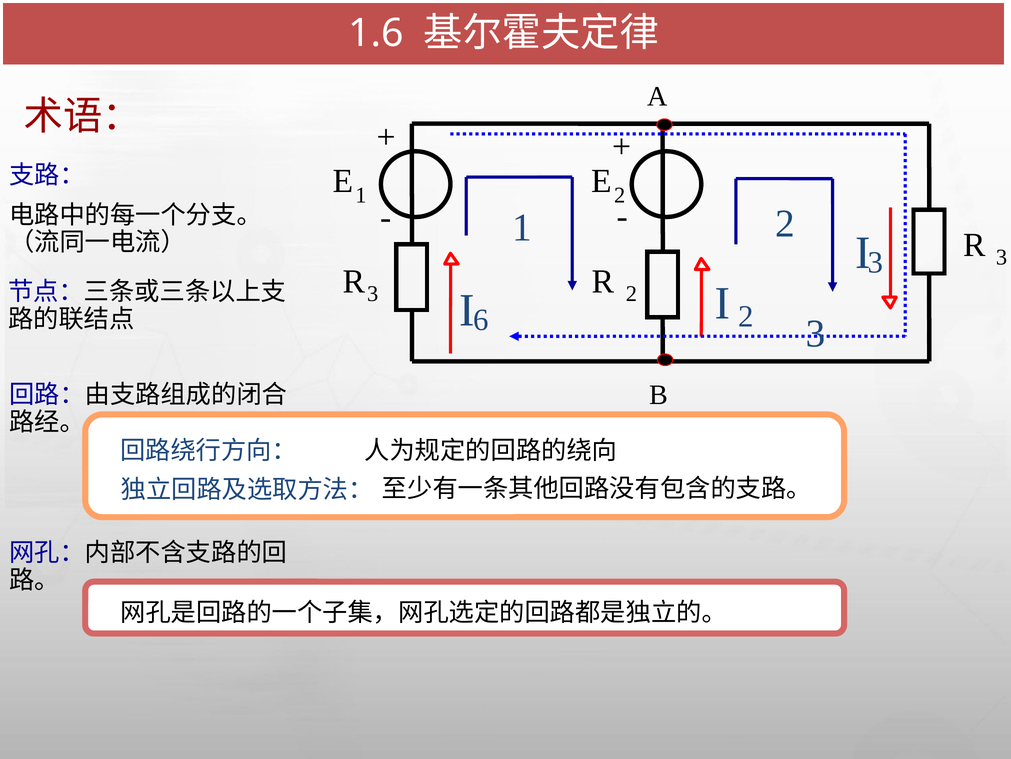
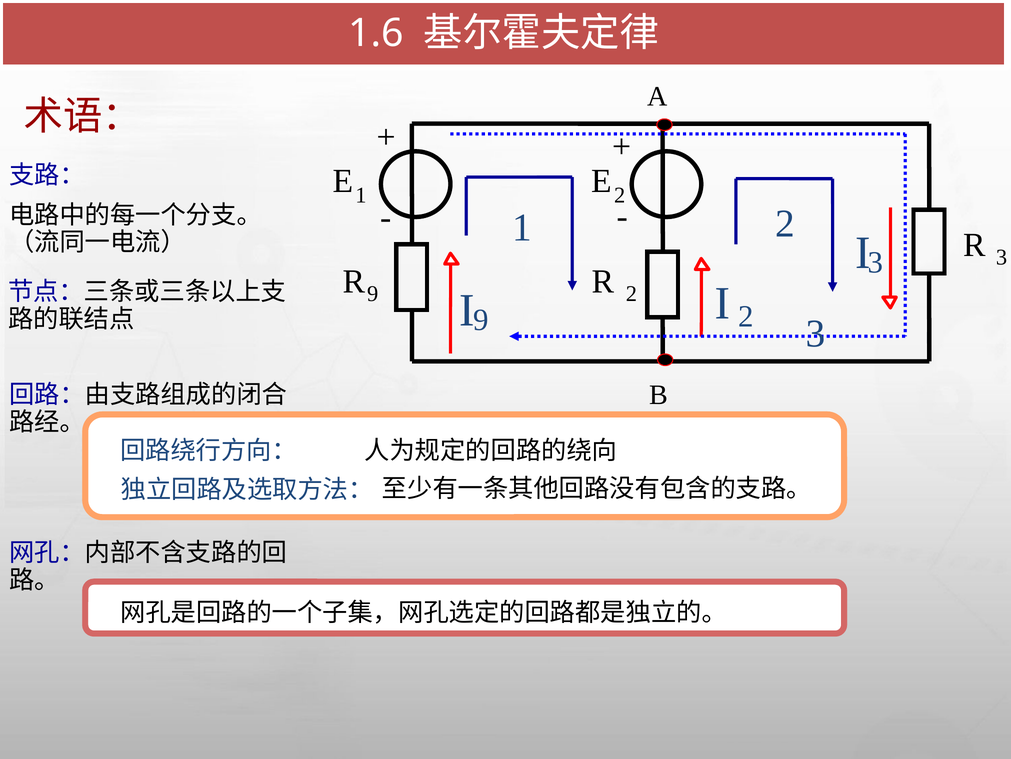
3 at (373, 294): 3 -> 9
I 6: 6 -> 9
